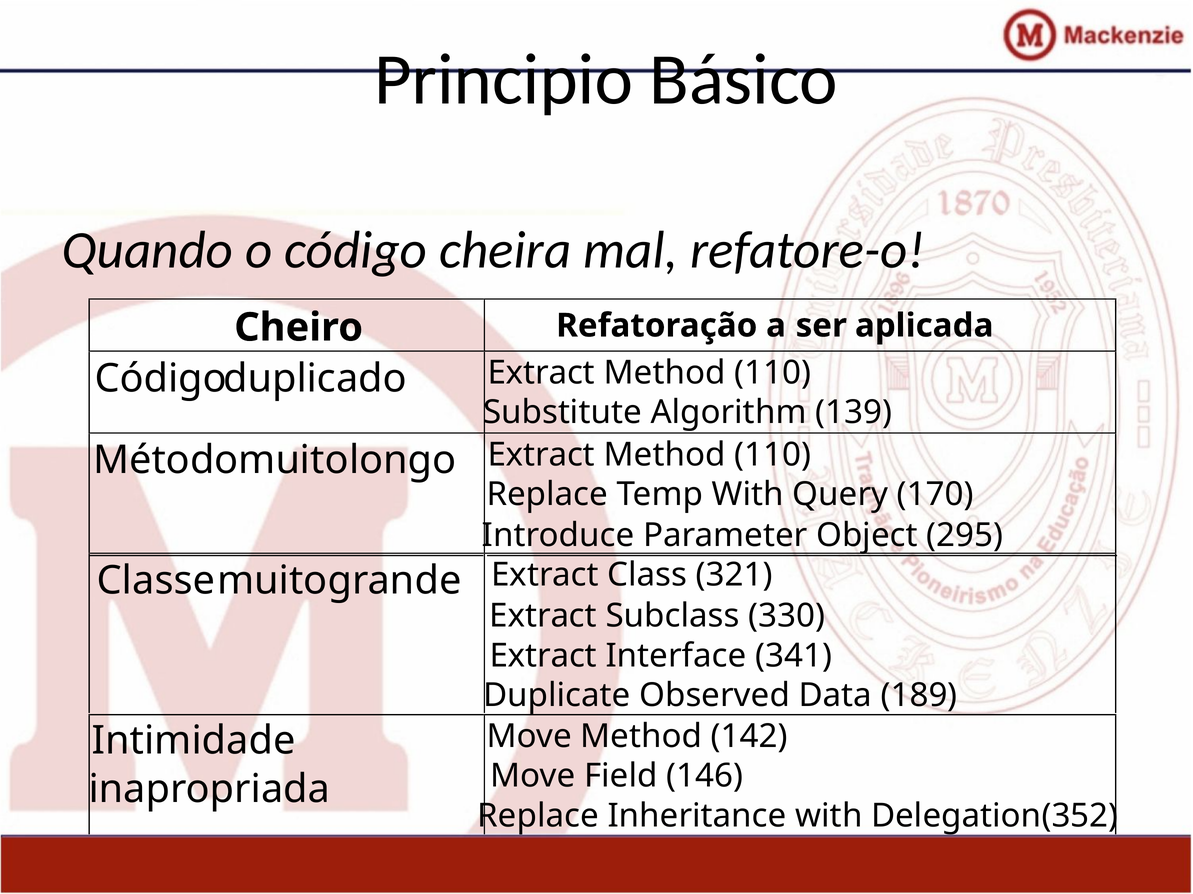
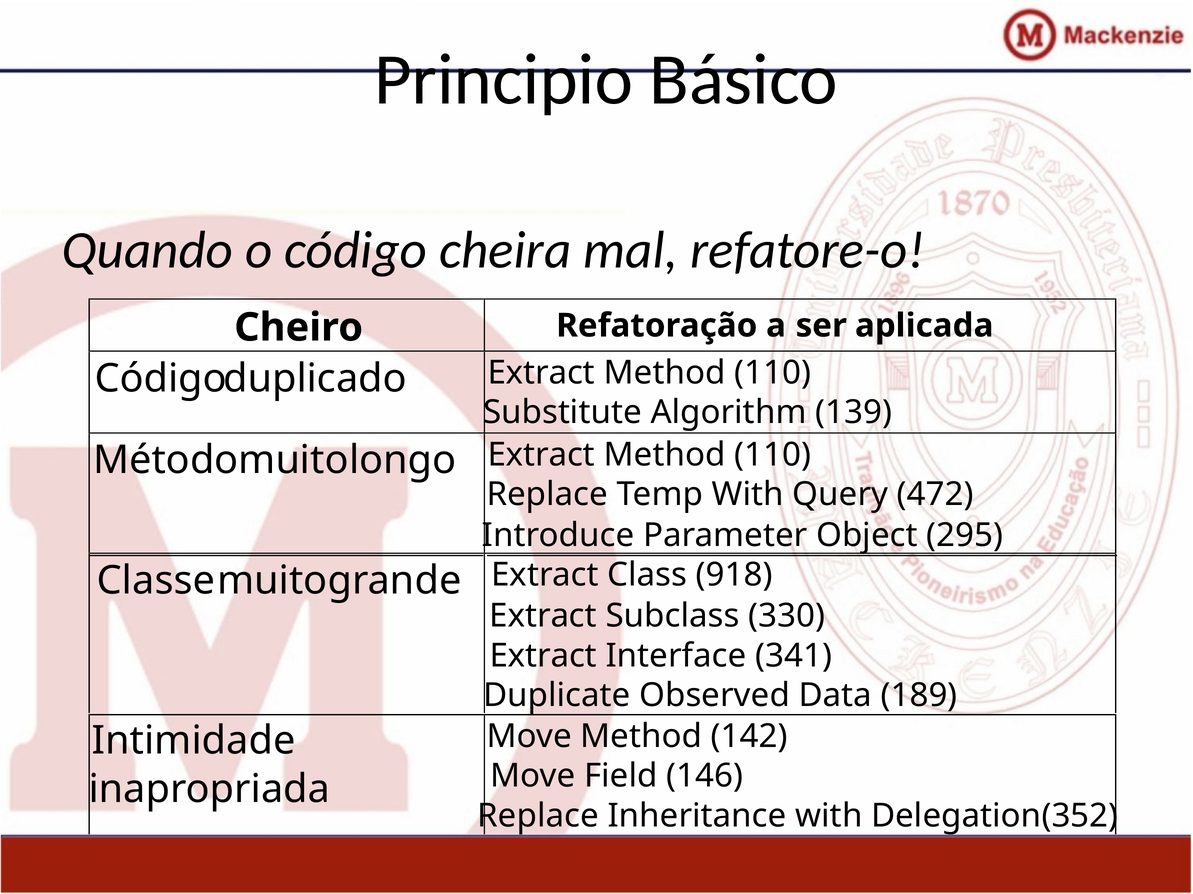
170: 170 -> 472
321: 321 -> 918
